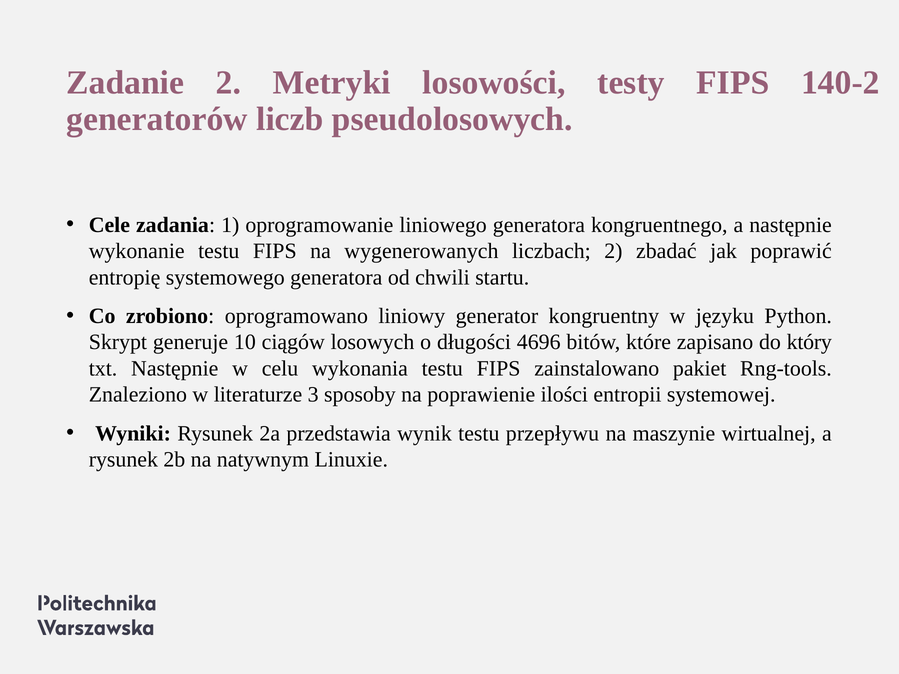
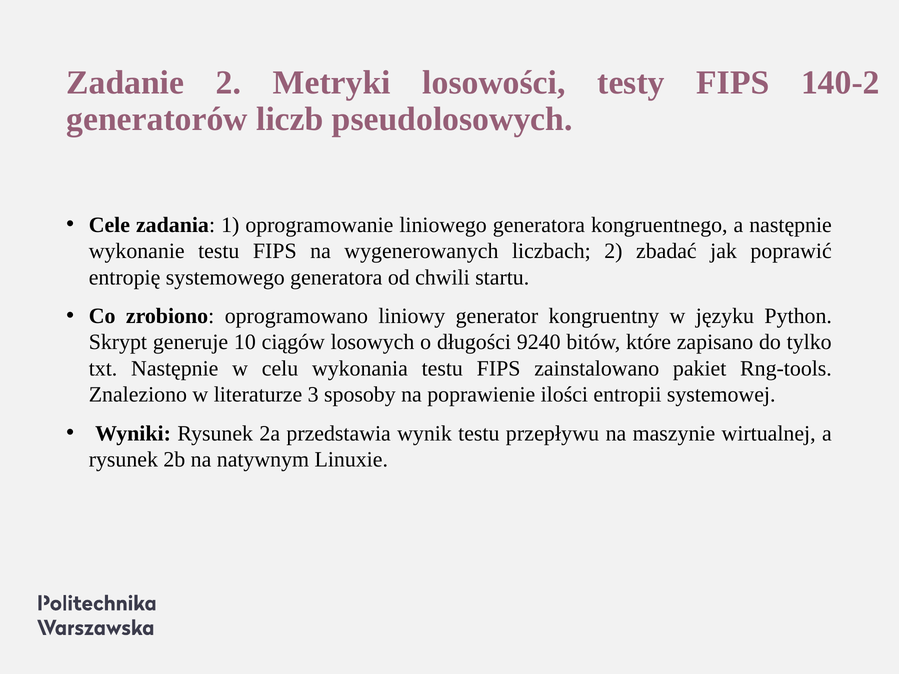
4696: 4696 -> 9240
który: który -> tylko
